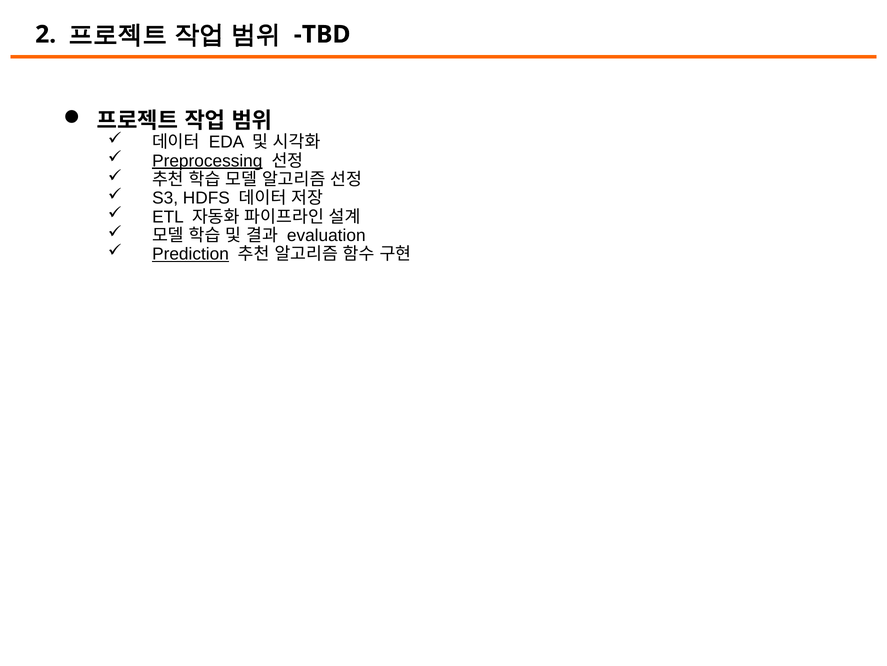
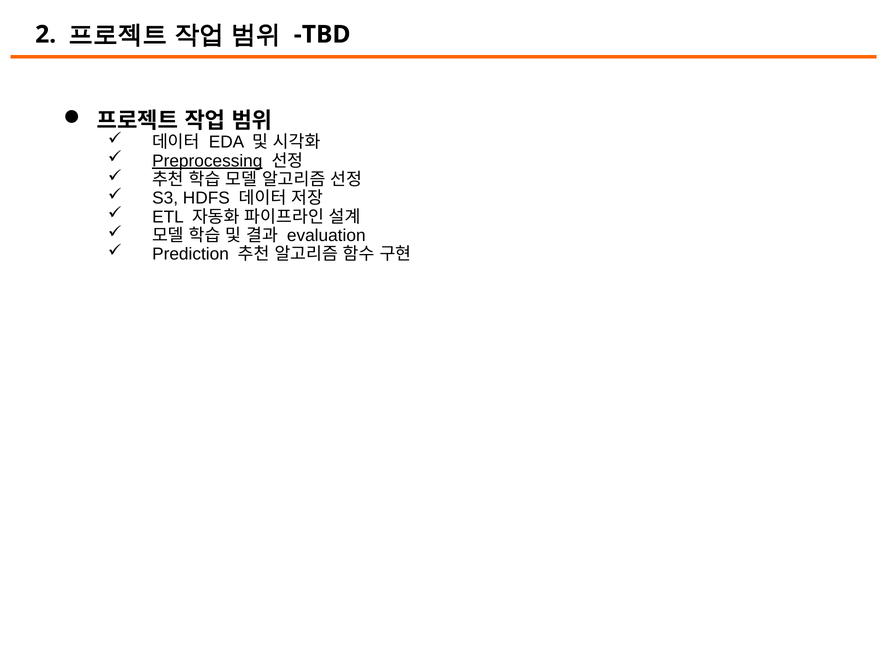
Prediction underline: present -> none
